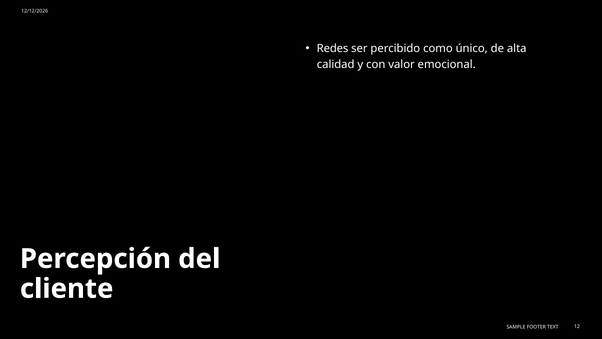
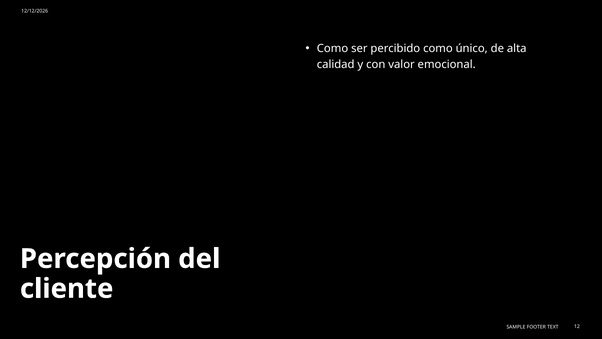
Redes at (333, 48): Redes -> Como
